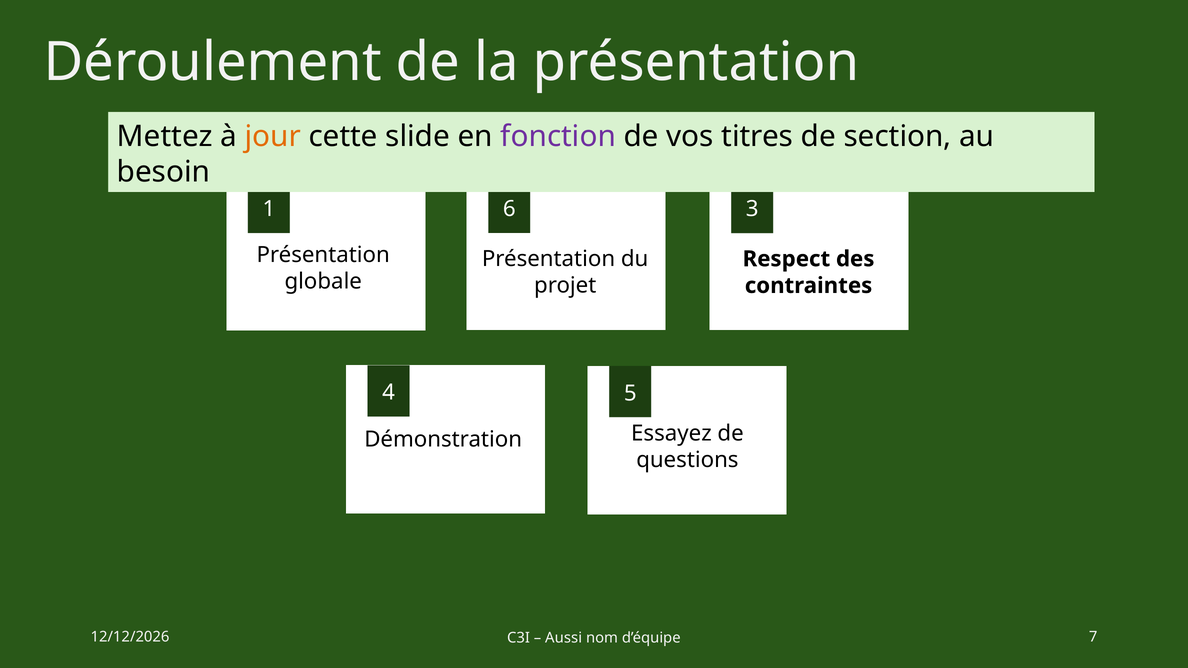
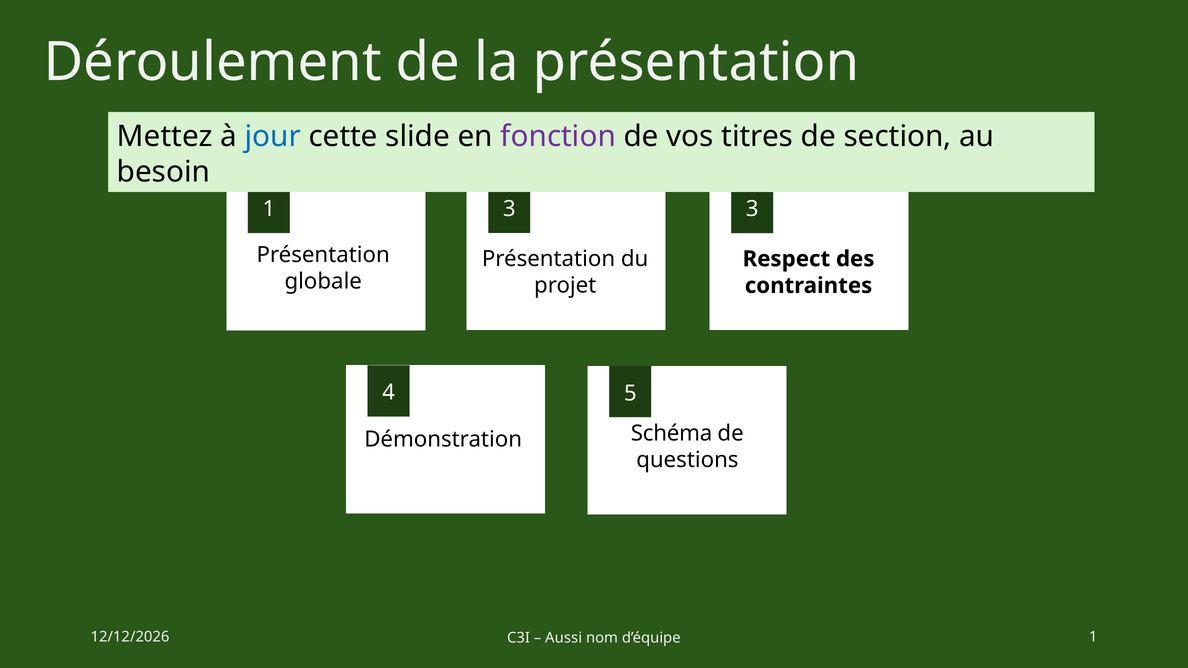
jour colour: orange -> blue
6 at (509, 209): 6 -> 3
Essayez: Essayez -> Schéma
d’équipe 7: 7 -> 1
